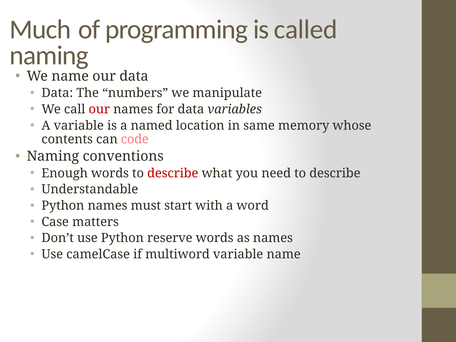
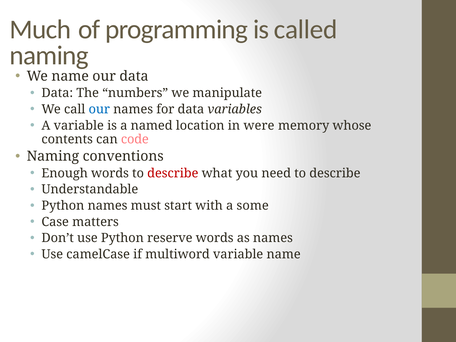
our at (99, 109) colour: red -> blue
same: same -> were
word: word -> some
